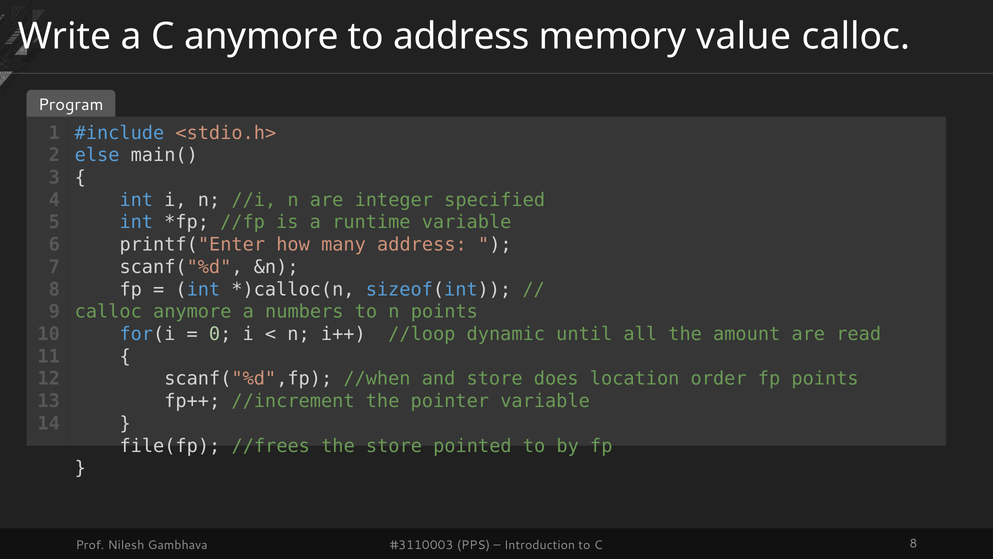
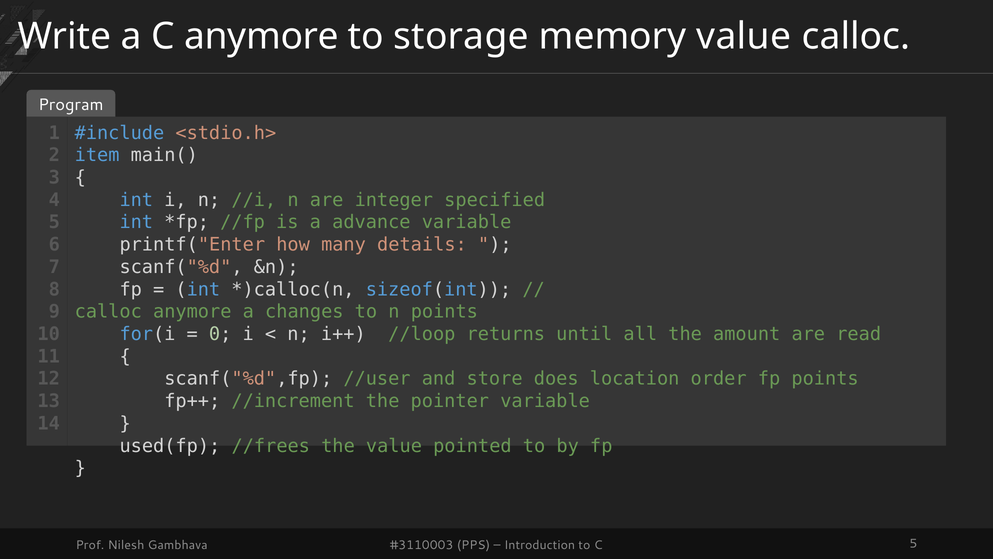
to address: address -> storage
else: else -> item
runtime: runtime -> advance
many address: address -> details
numbers: numbers -> changes
dynamic: dynamic -> returns
//when: //when -> //user
file(fp: file(fp -> used(fp
the store: store -> value
C 8: 8 -> 5
